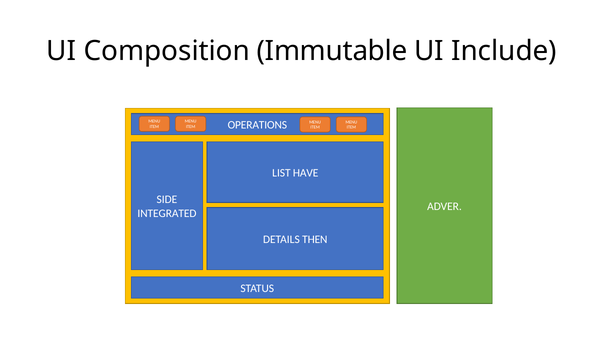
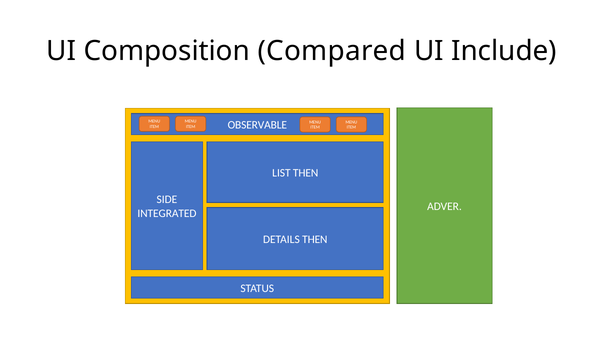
Immutable: Immutable -> Compared
OPERATIONS: OPERATIONS -> OBSERVABLE
LIST HAVE: HAVE -> THEN
